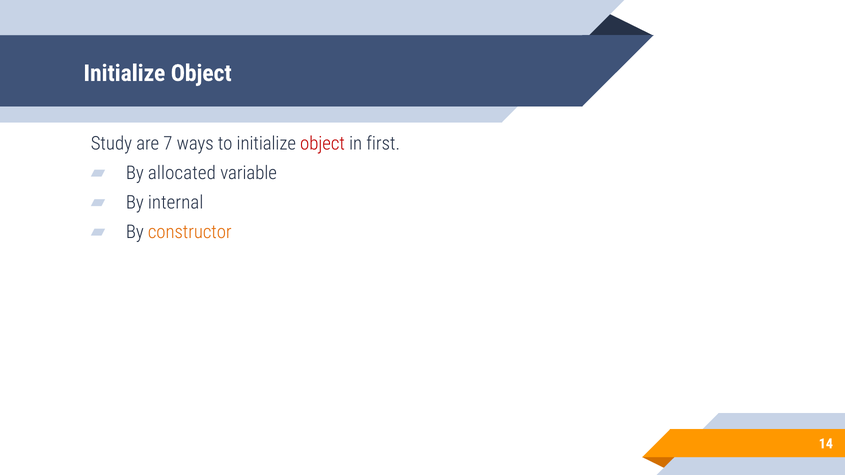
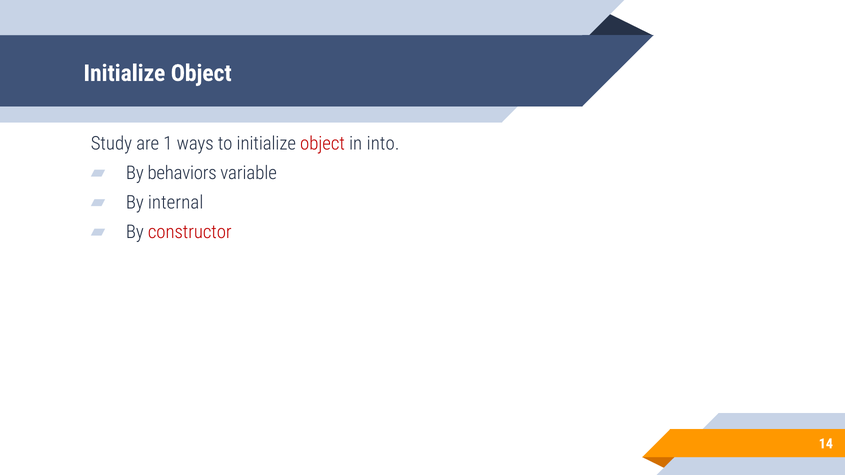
7: 7 -> 1
first: first -> into
allocated: allocated -> behaviors
constructor colour: orange -> red
